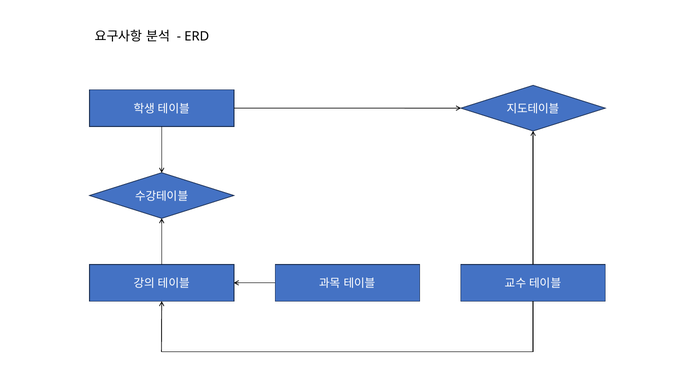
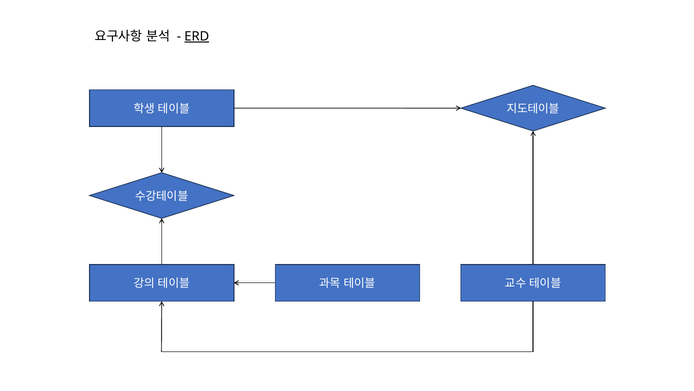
ERD underline: none -> present
